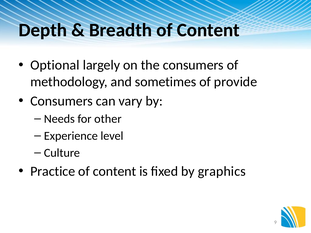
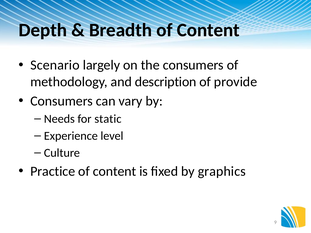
Optional: Optional -> Scenario
sometimes: sometimes -> description
other: other -> static
